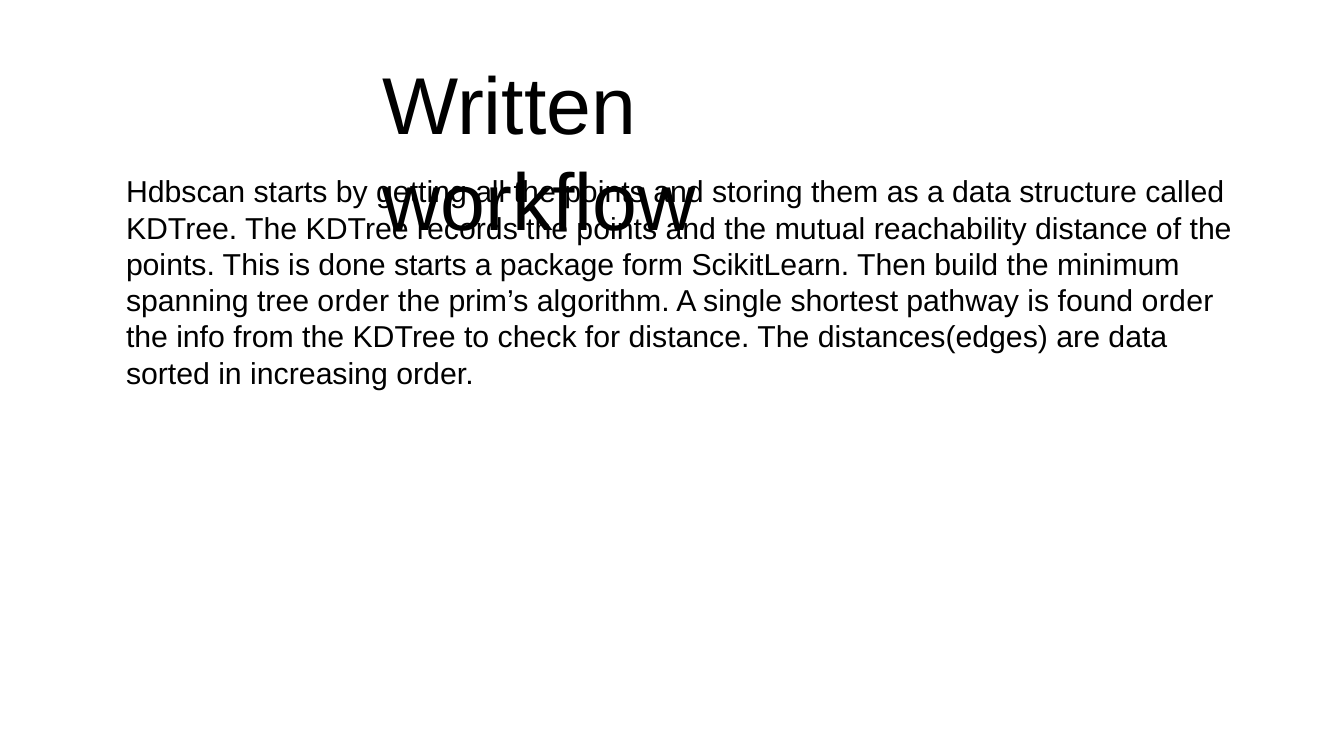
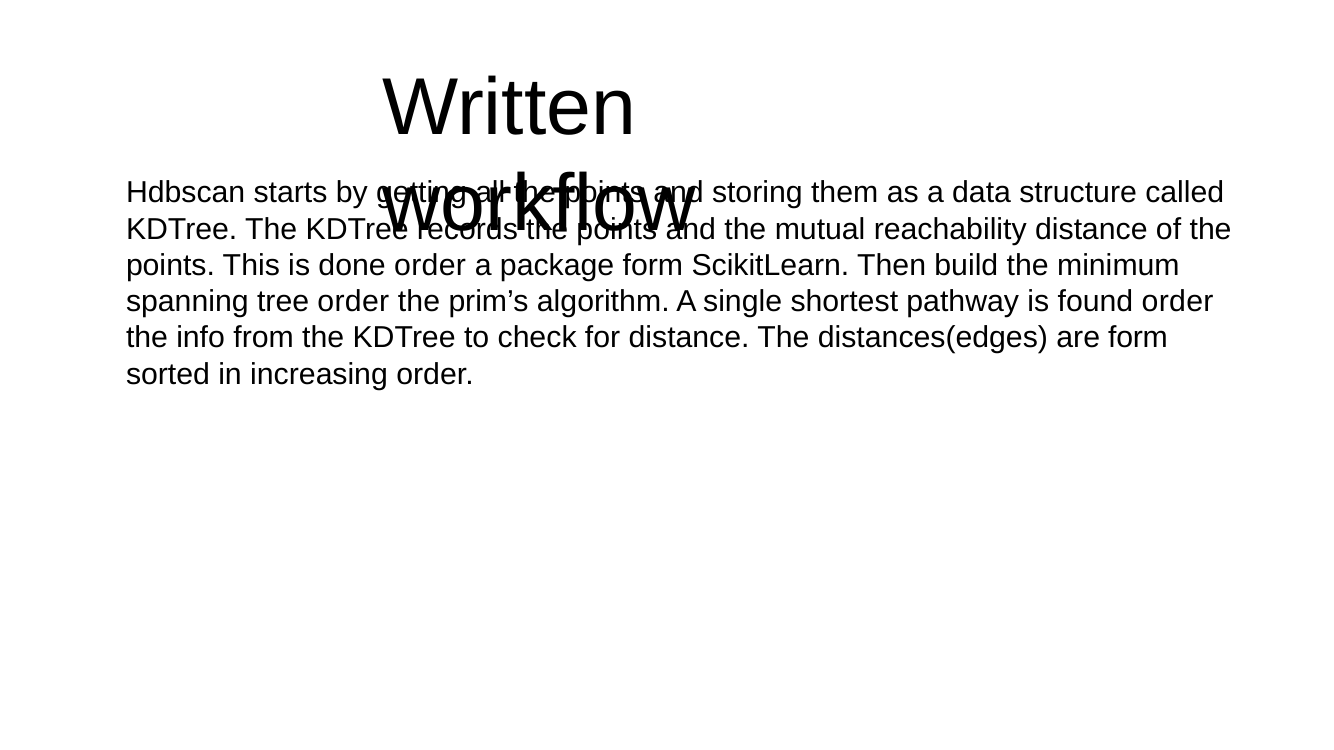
done starts: starts -> order
are data: data -> form
